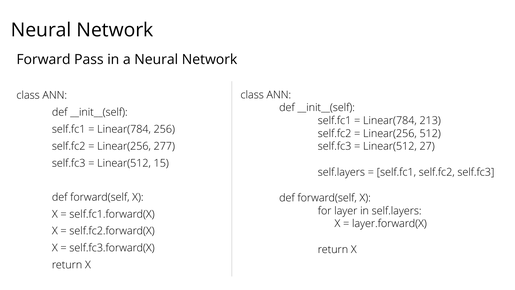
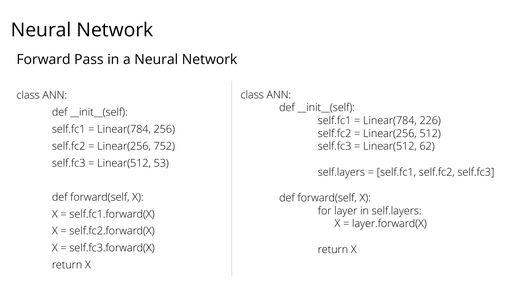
213: 213 -> 226
277: 277 -> 752
27: 27 -> 62
15: 15 -> 53
